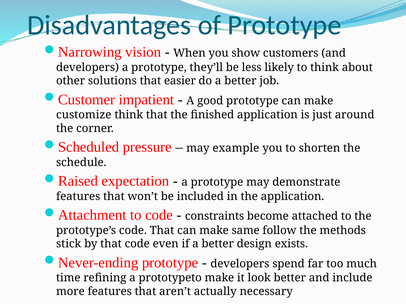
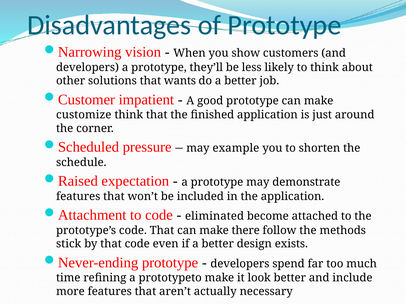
easier: easier -> wants
constraints: constraints -> eliminated
same: same -> there
